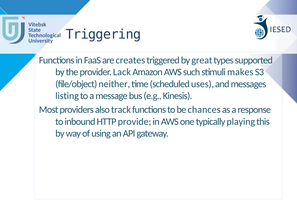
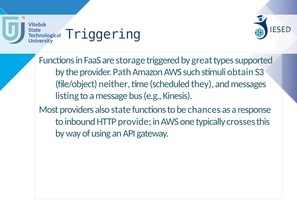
creates: creates -> storage
Lack: Lack -> Path
makes: makes -> obtain
uses: uses -> they
also track: track -> state
playing: playing -> crosses
